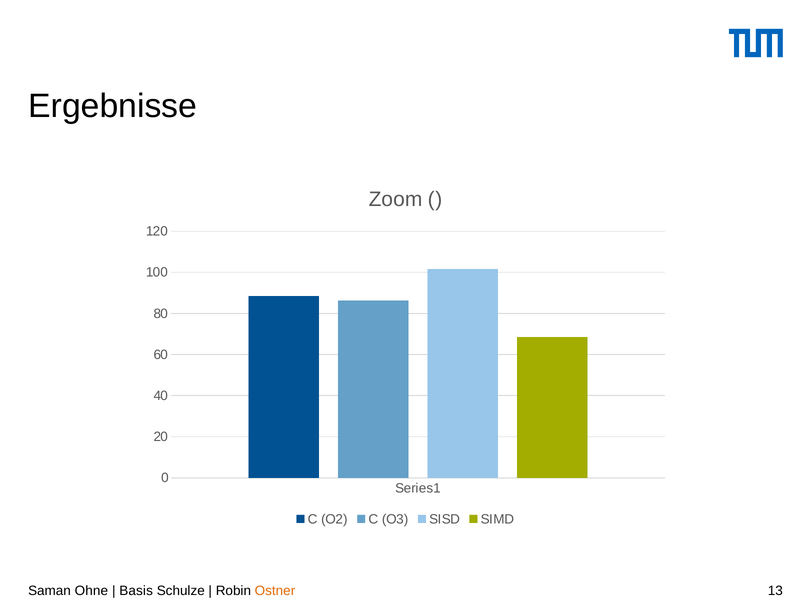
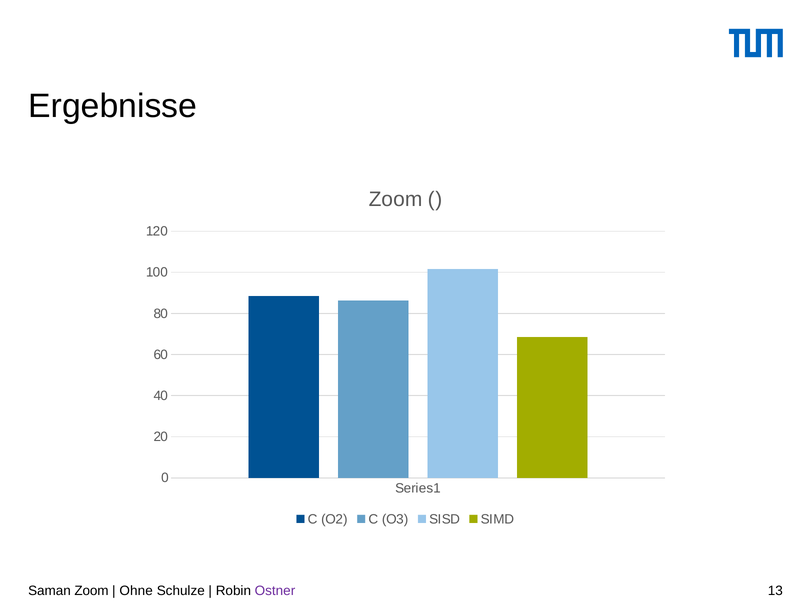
Saman Ohne: Ohne -> Zoom
Basis: Basis -> Ohne
Ostner colour: orange -> purple
